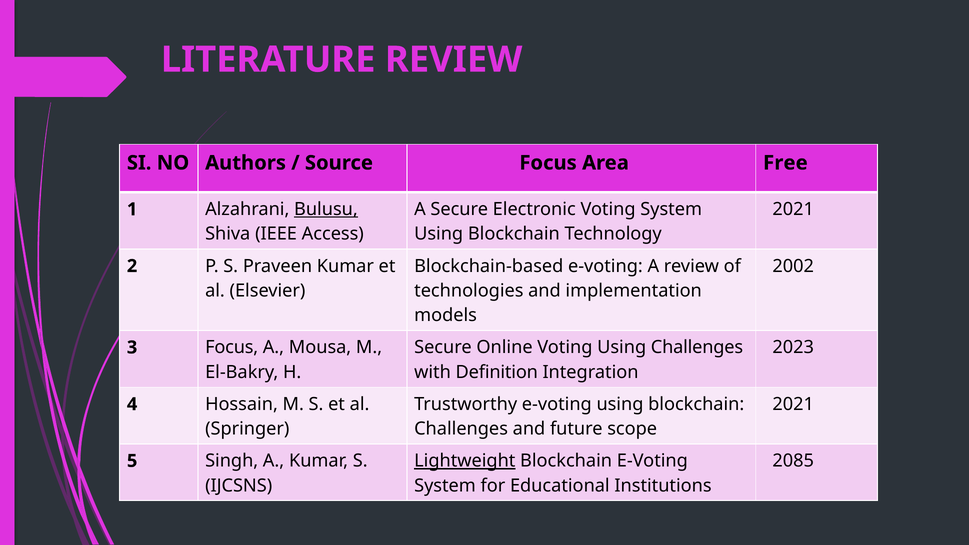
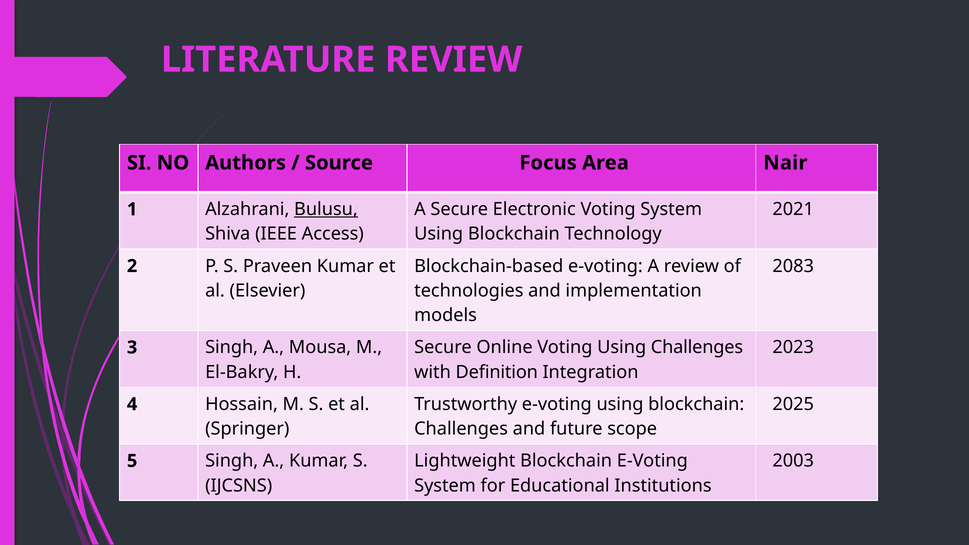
Free: Free -> Nair
2002: 2002 -> 2083
3 Focus: Focus -> Singh
2021 at (793, 404): 2021 -> 2025
Lightweight underline: present -> none
2085: 2085 -> 2003
